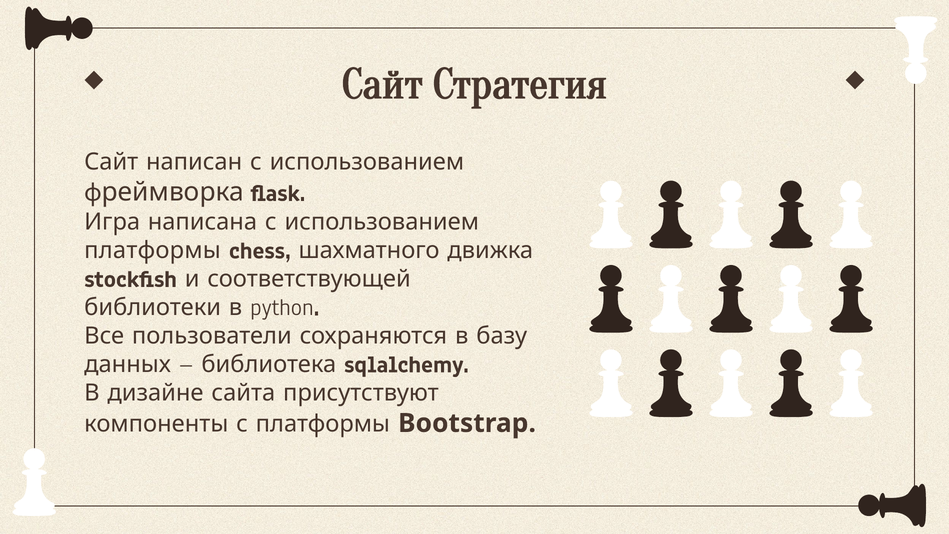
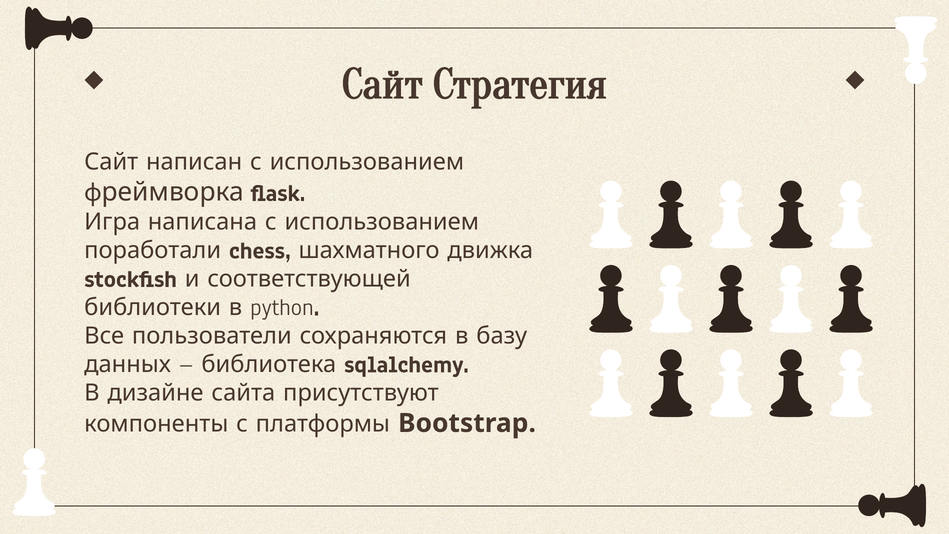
платформы at (153, 250): платформы -> поработали
